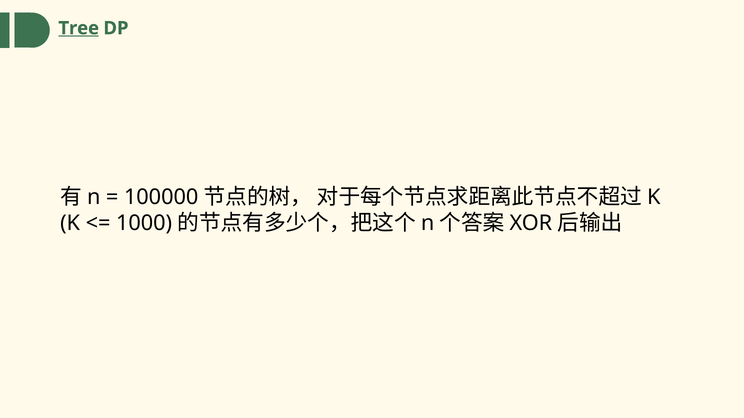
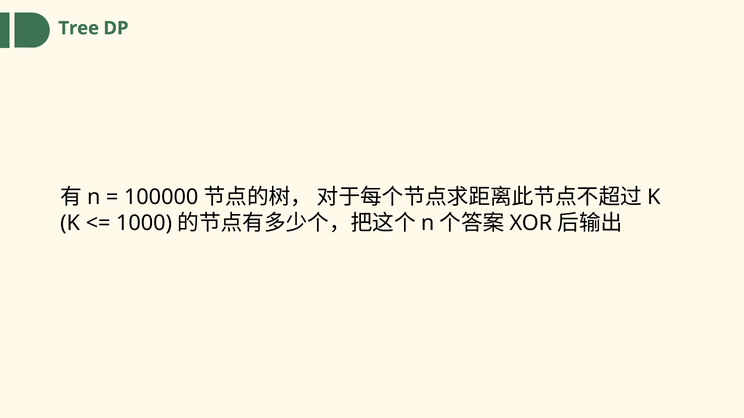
Tree underline: present -> none
